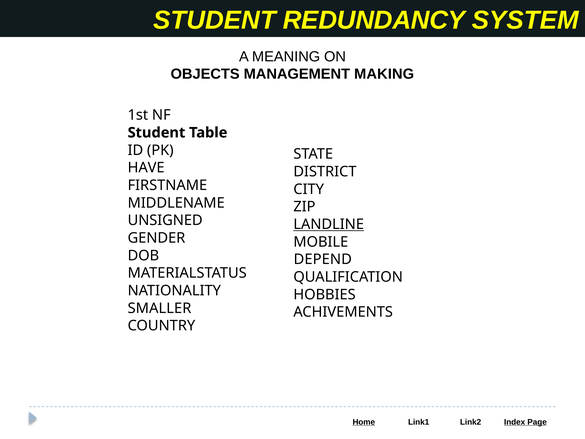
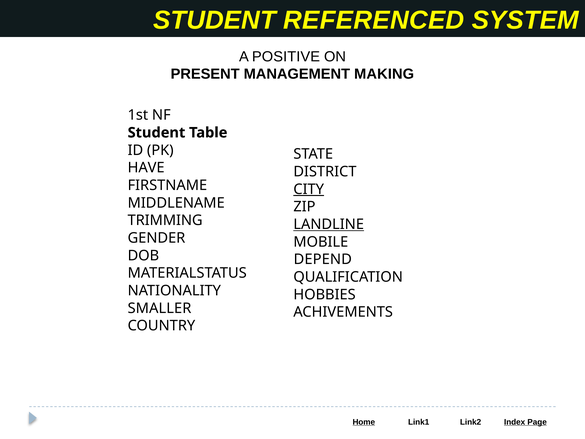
REDUNDANCY: REDUNDANCY -> REFERENCED
MEANING: MEANING -> POSITIVE
OBJECTS: OBJECTS -> PRESENT
CITY underline: none -> present
UNSIGNED: UNSIGNED -> TRIMMING
